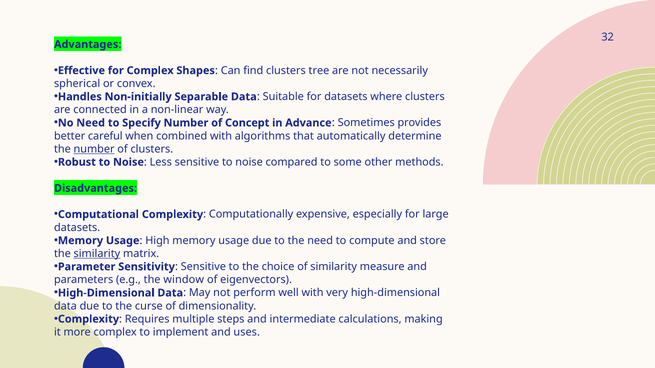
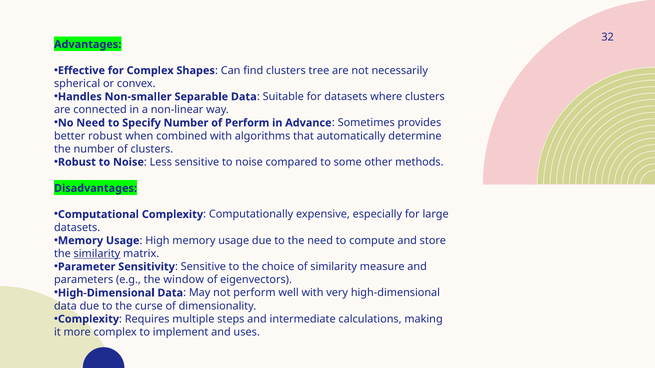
Non-initially: Non-initially -> Non-smaller
of Concept: Concept -> Perform
better careful: careful -> robust
number at (94, 149) underline: present -> none
